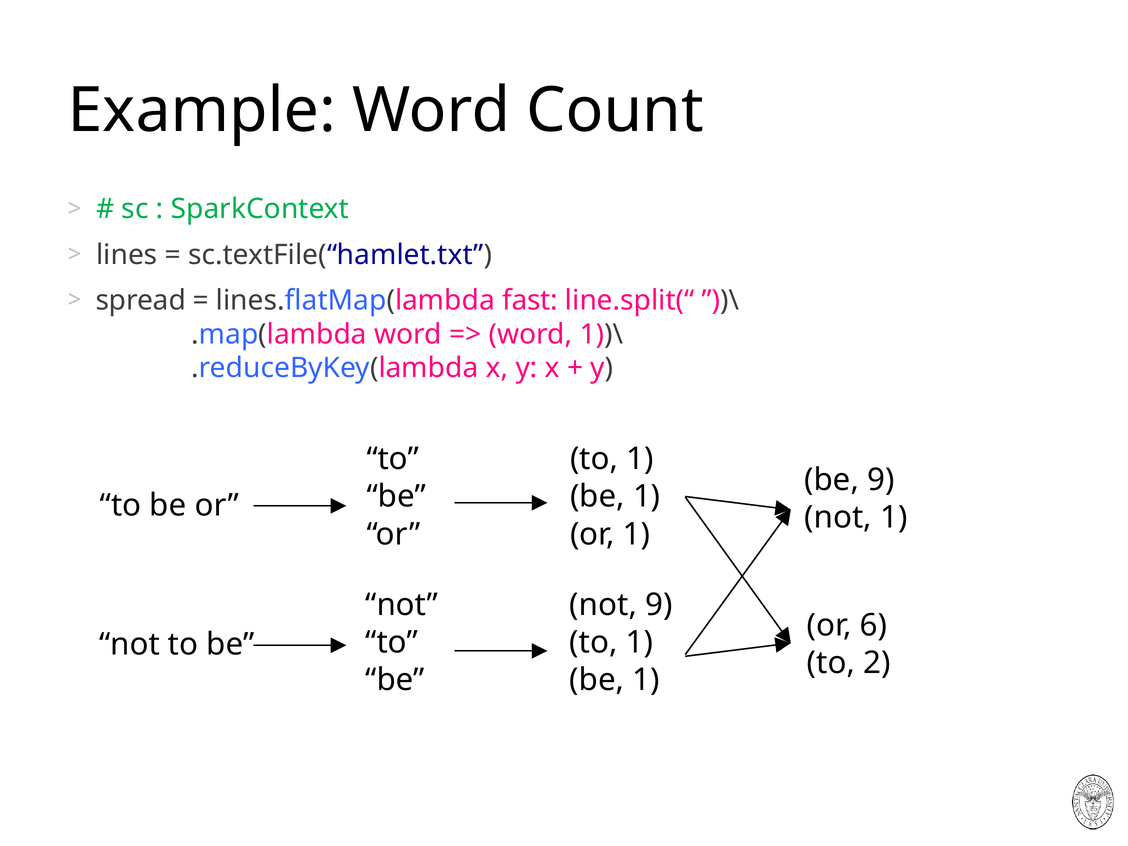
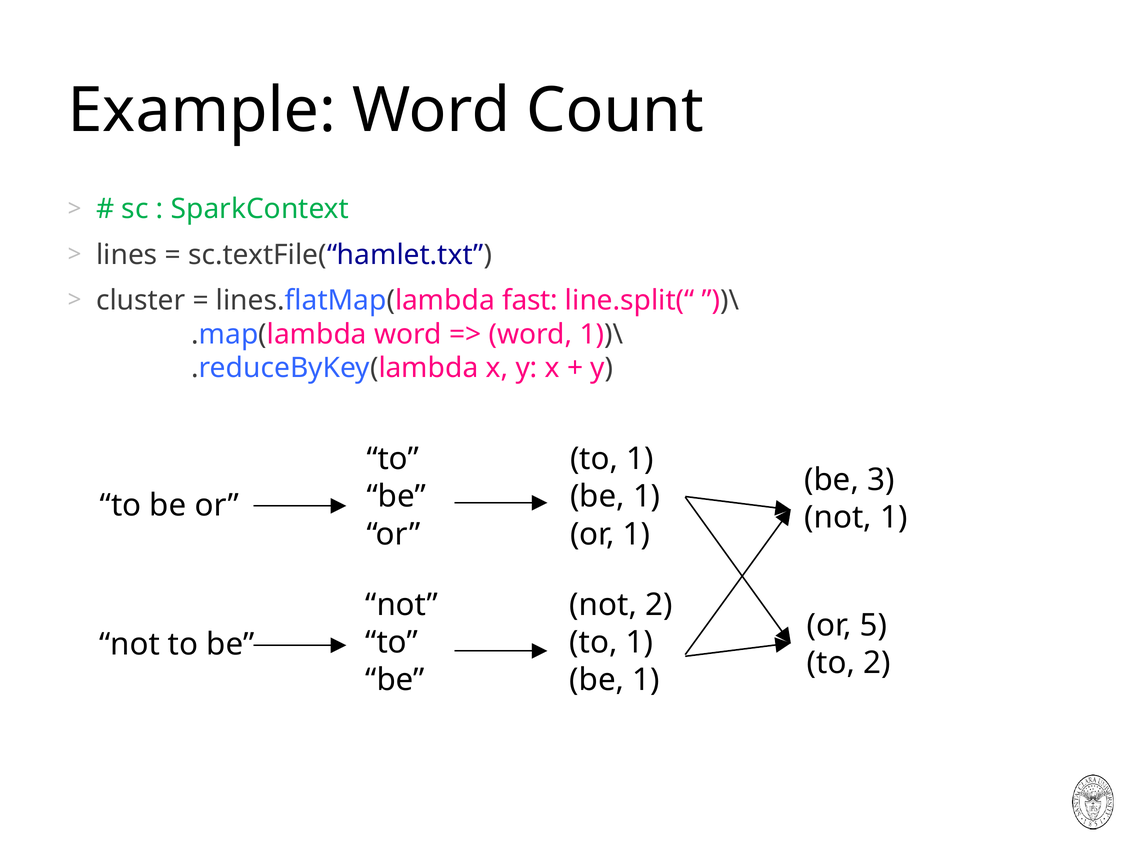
spread: spread -> cluster
be 9: 9 -> 3
not 9: 9 -> 2
6: 6 -> 5
